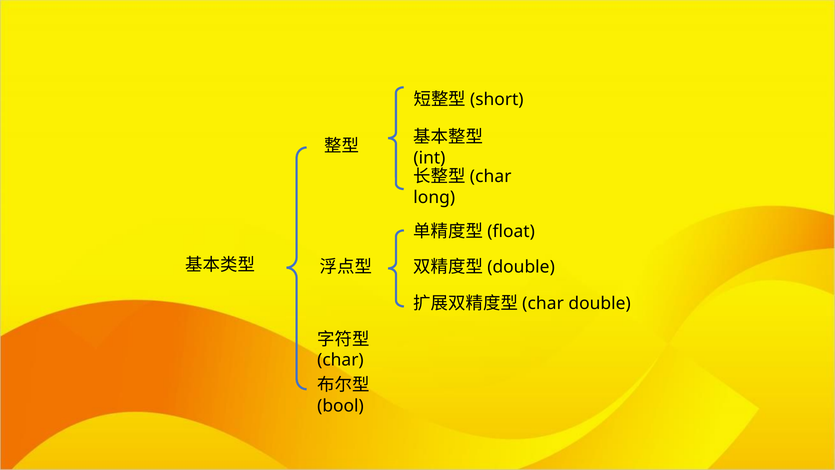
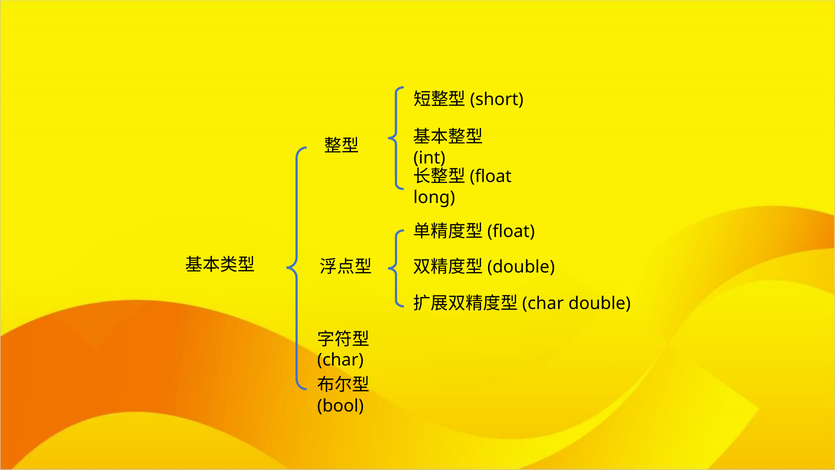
char at (491, 176): char -> float
